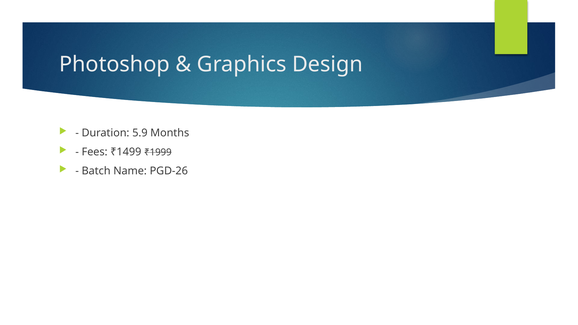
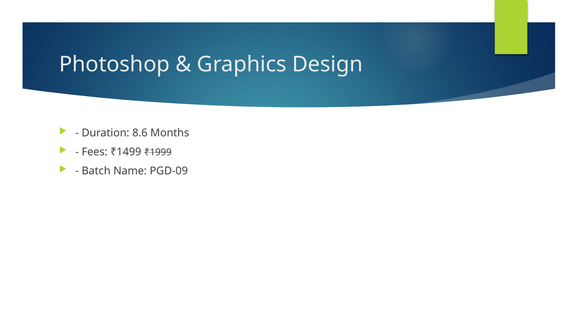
5.9: 5.9 -> 8.6
PGD-26: PGD-26 -> PGD-09
